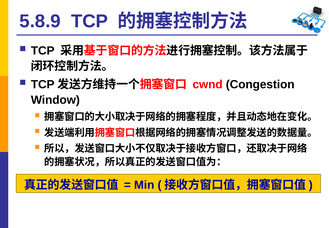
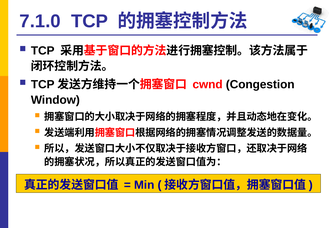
5.8.9: 5.8.9 -> 7.1.0
